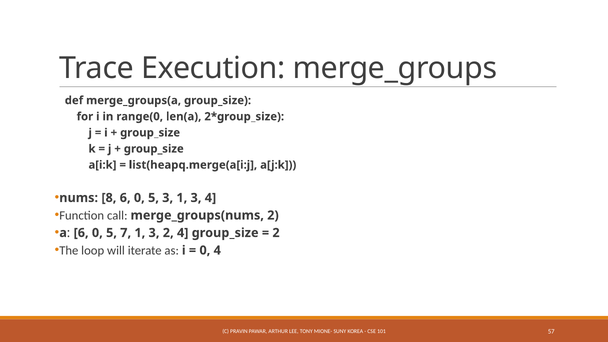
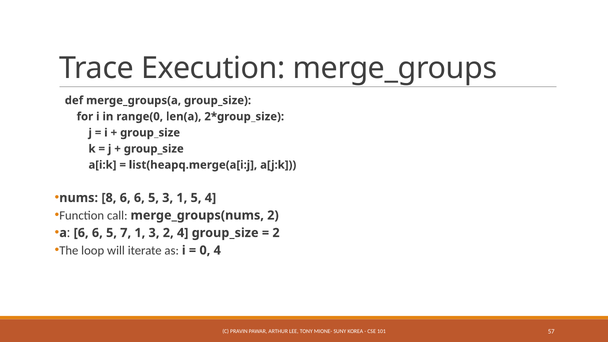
8 6 0: 0 -> 6
3 1 3: 3 -> 5
0 at (97, 233): 0 -> 6
